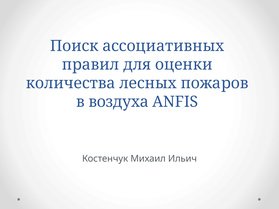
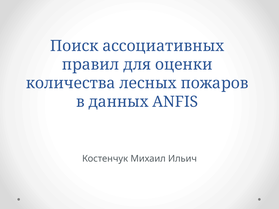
воздуха: воздуха -> данных
